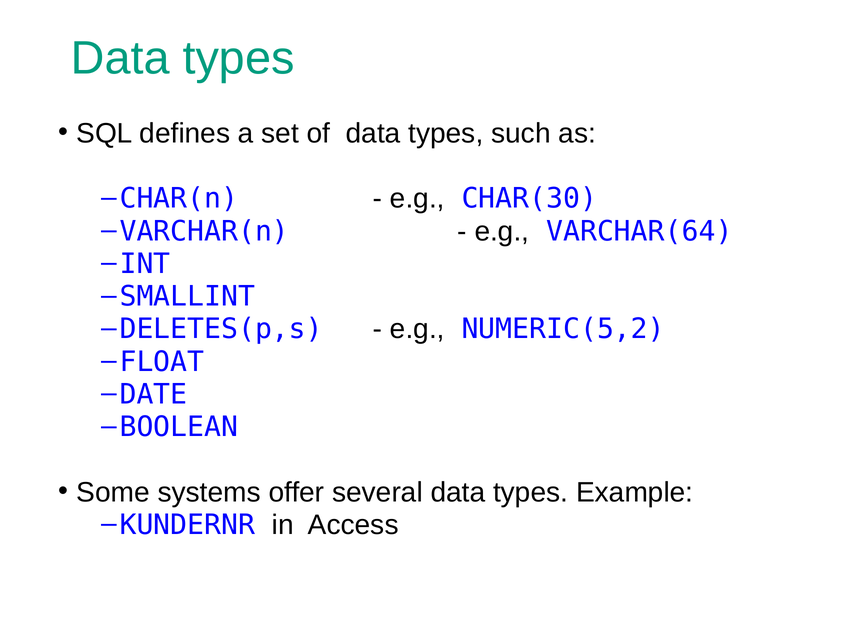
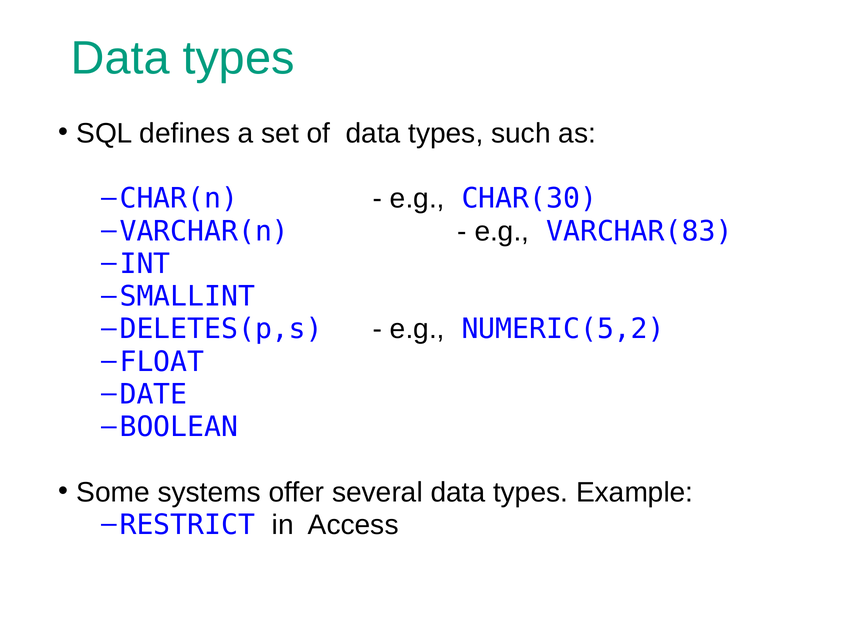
VARCHAR(64: VARCHAR(64 -> VARCHAR(83
KUNDERNR: KUNDERNR -> RESTRICT
